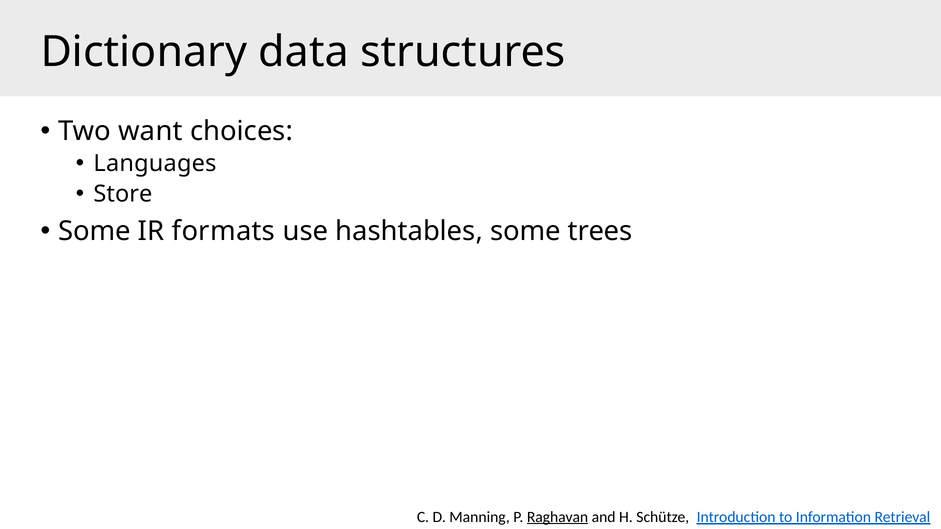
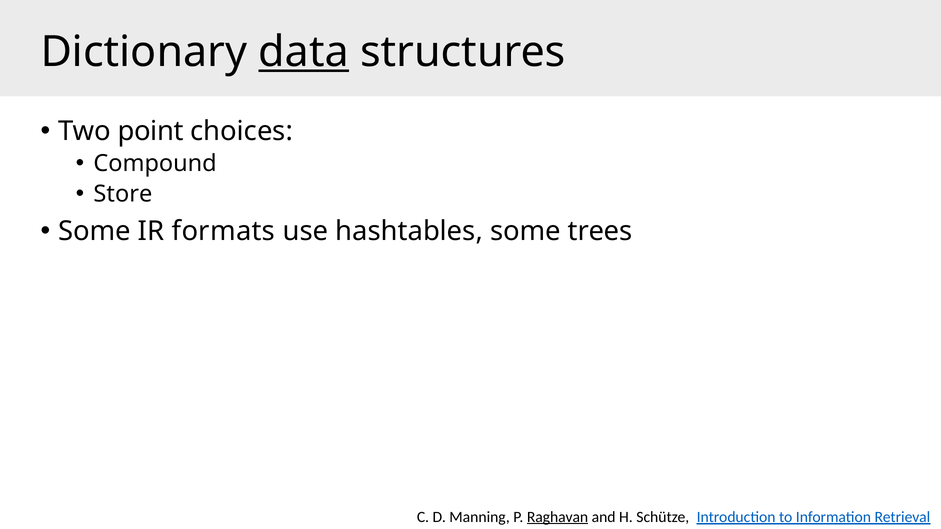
data underline: none -> present
want: want -> point
Languages: Languages -> Compound
